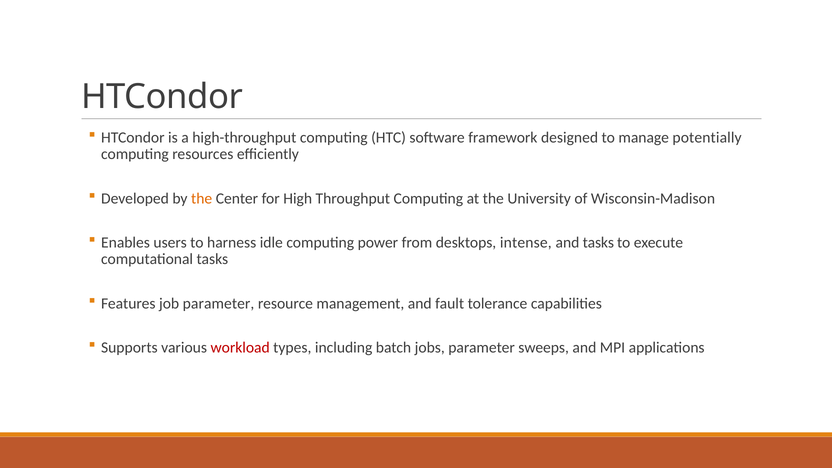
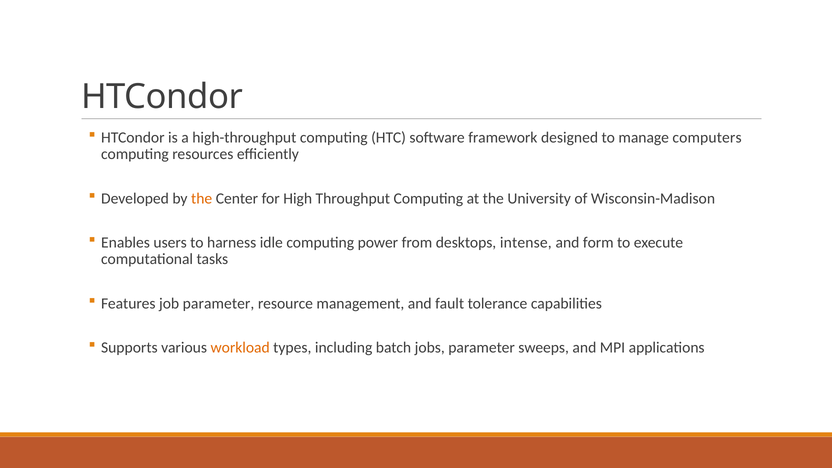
potentially: potentially -> computers
and tasks: tasks -> form
workload colour: red -> orange
